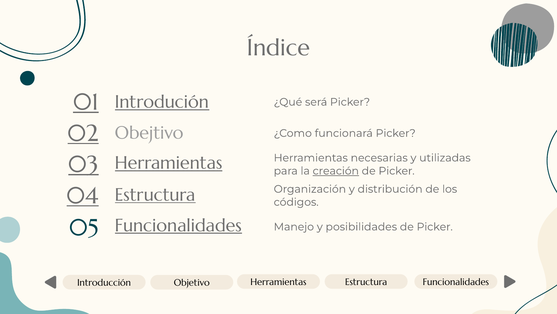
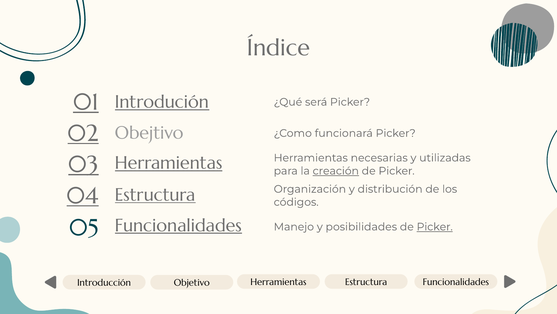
Picker at (435, 226) underline: none -> present
